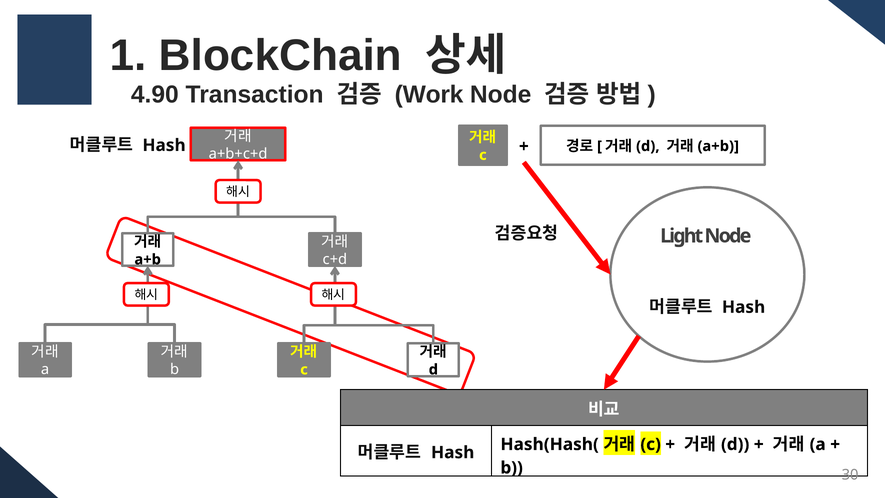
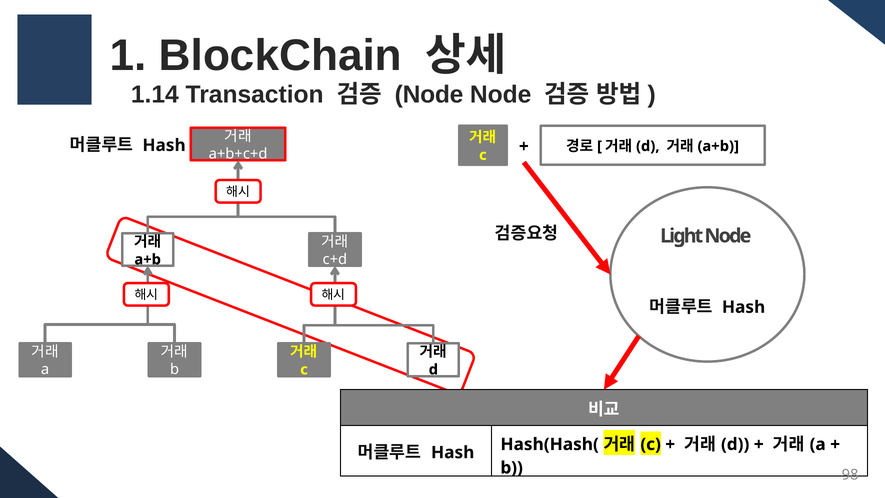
4.90: 4.90 -> 1.14
Work at (429, 95): Work -> Node
30: 30 -> 98
